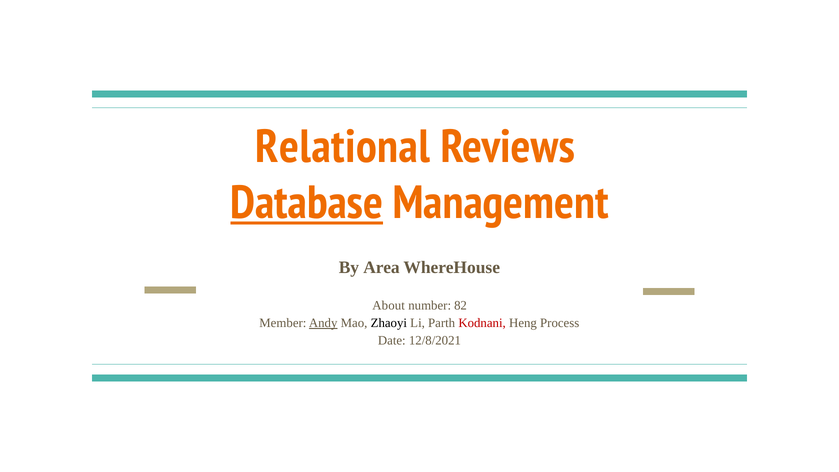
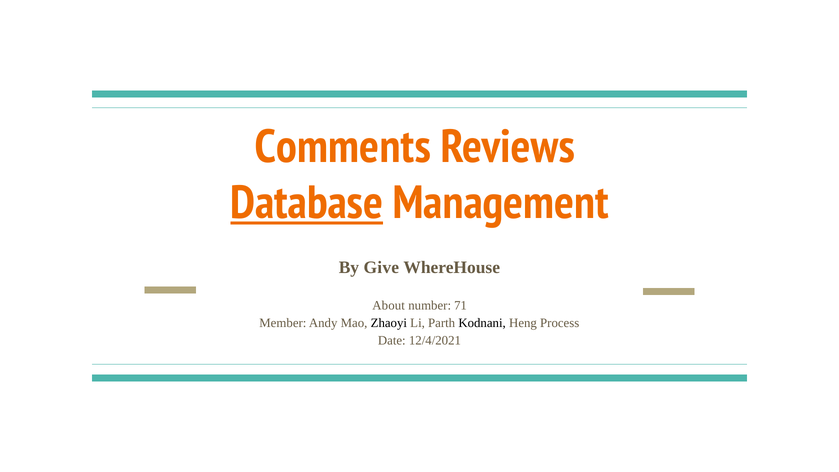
Relational: Relational -> Comments
Area: Area -> Give
82: 82 -> 71
Andy underline: present -> none
Kodnani colour: red -> black
12/8/2021: 12/8/2021 -> 12/4/2021
